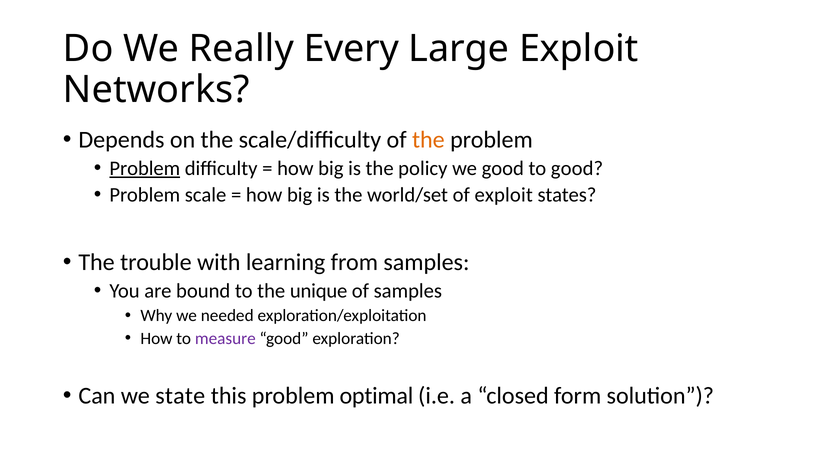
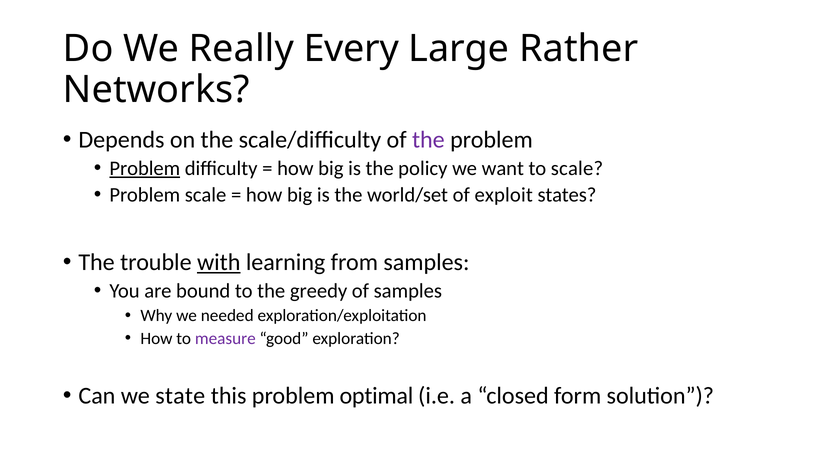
Large Exploit: Exploit -> Rather
the at (428, 140) colour: orange -> purple
we good: good -> want
to good: good -> scale
with underline: none -> present
unique: unique -> greedy
